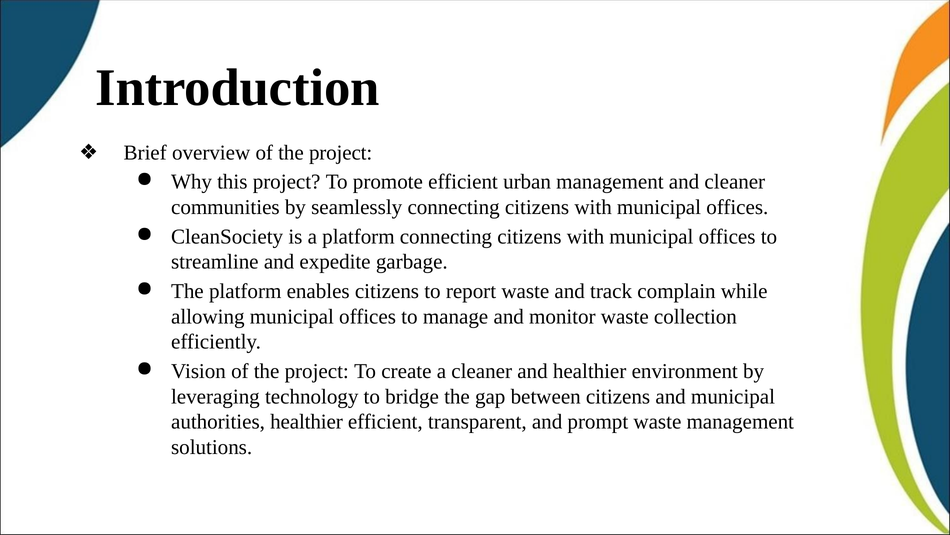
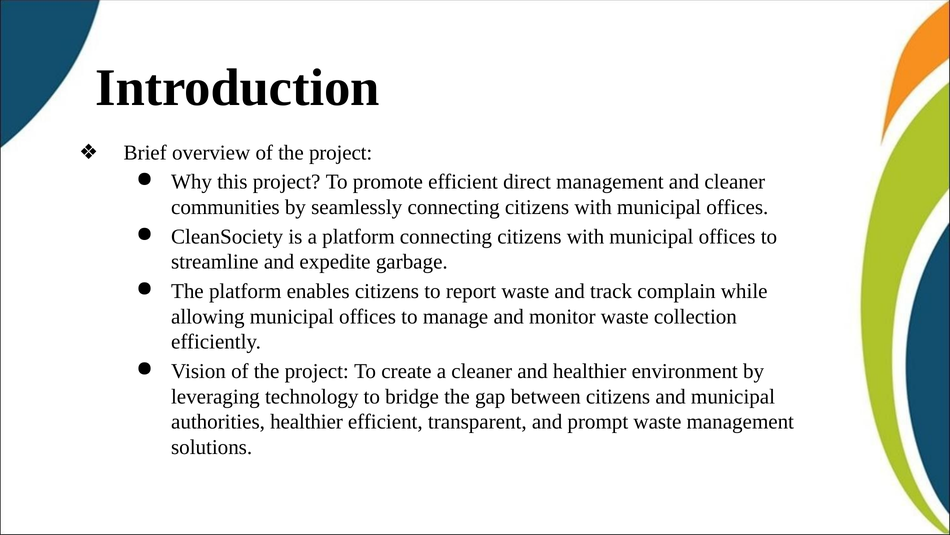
urban: urban -> direct
